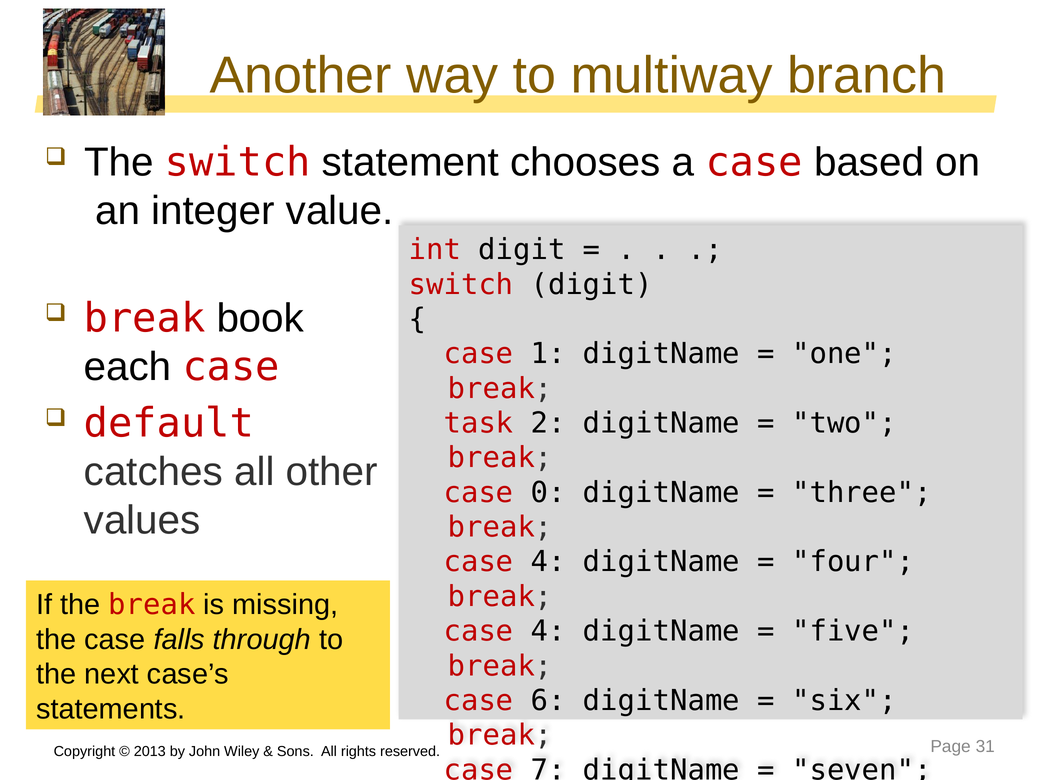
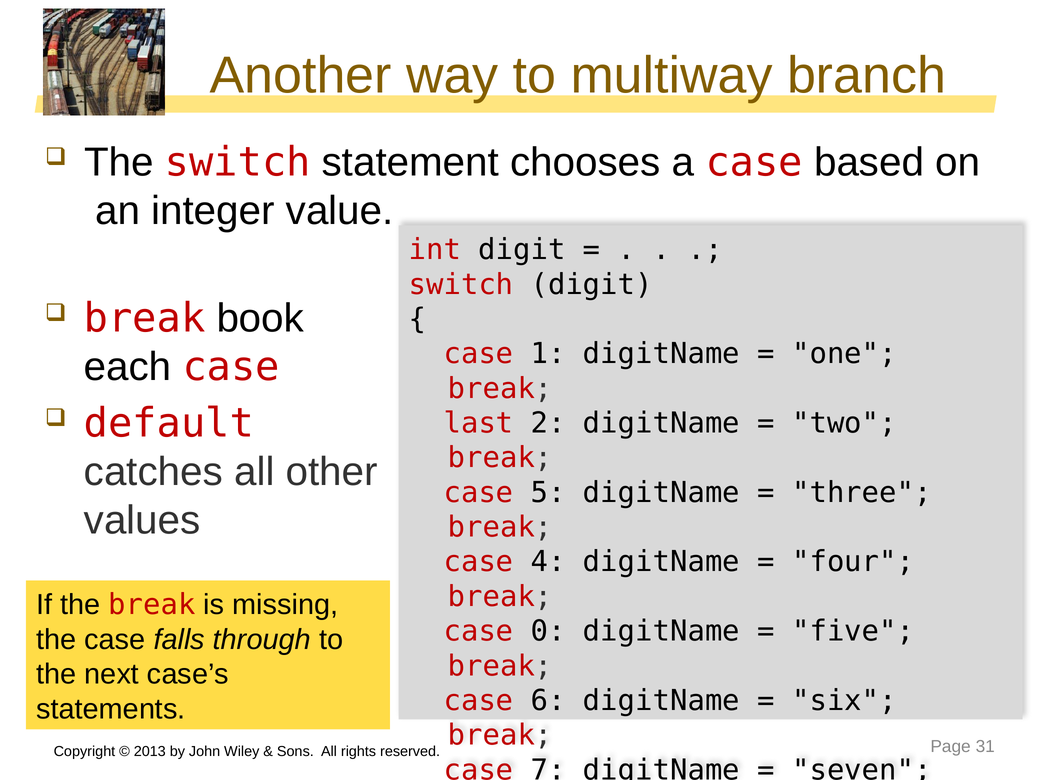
task: task -> last
0: 0 -> 5
4 at (548, 631): 4 -> 0
